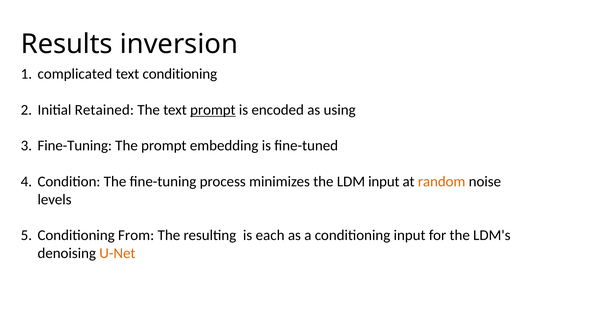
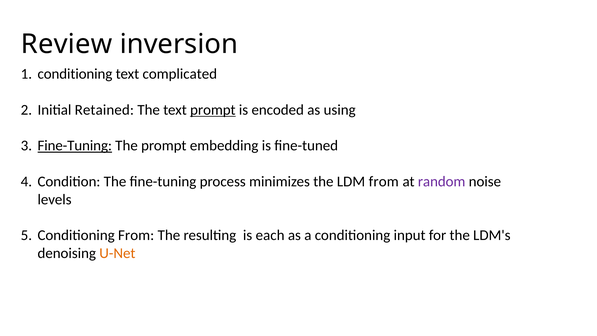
Results: Results -> Review
complicated at (75, 74): complicated -> conditioning
text conditioning: conditioning -> complicated
Fine-Tuning at (75, 146) underline: none -> present
LDM input: input -> from
random colour: orange -> purple
